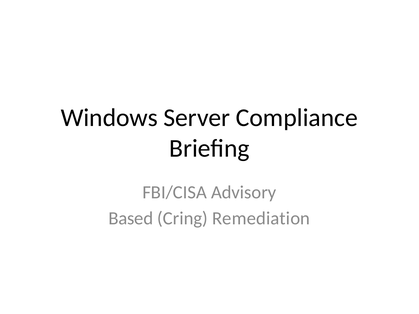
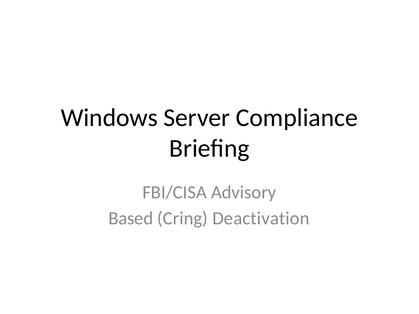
Remediation: Remediation -> Deactivation
